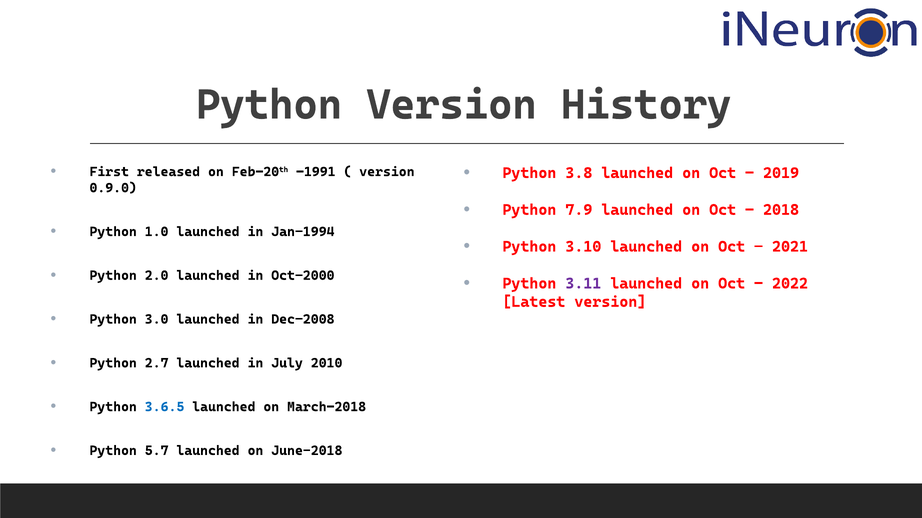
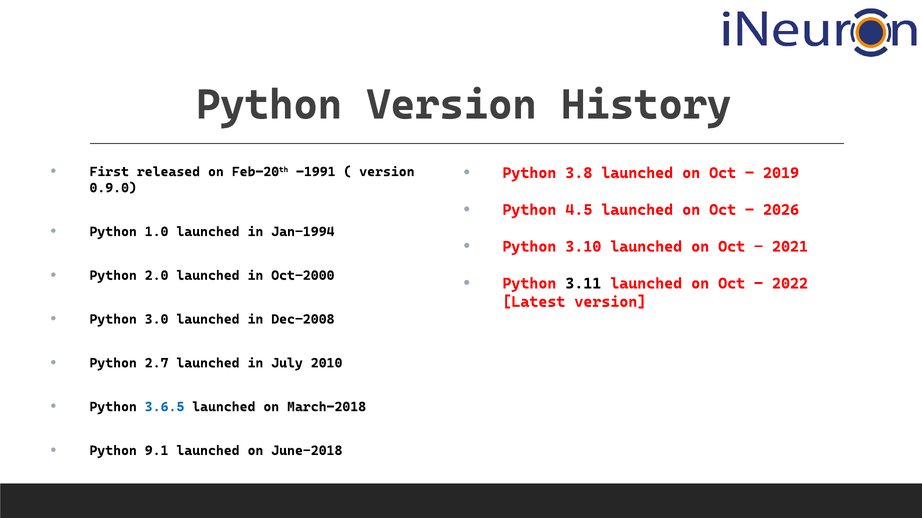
7.9: 7.9 -> 4.5
2018: 2018 -> 2026
3.11 colour: purple -> black
5.7: 5.7 -> 9.1
